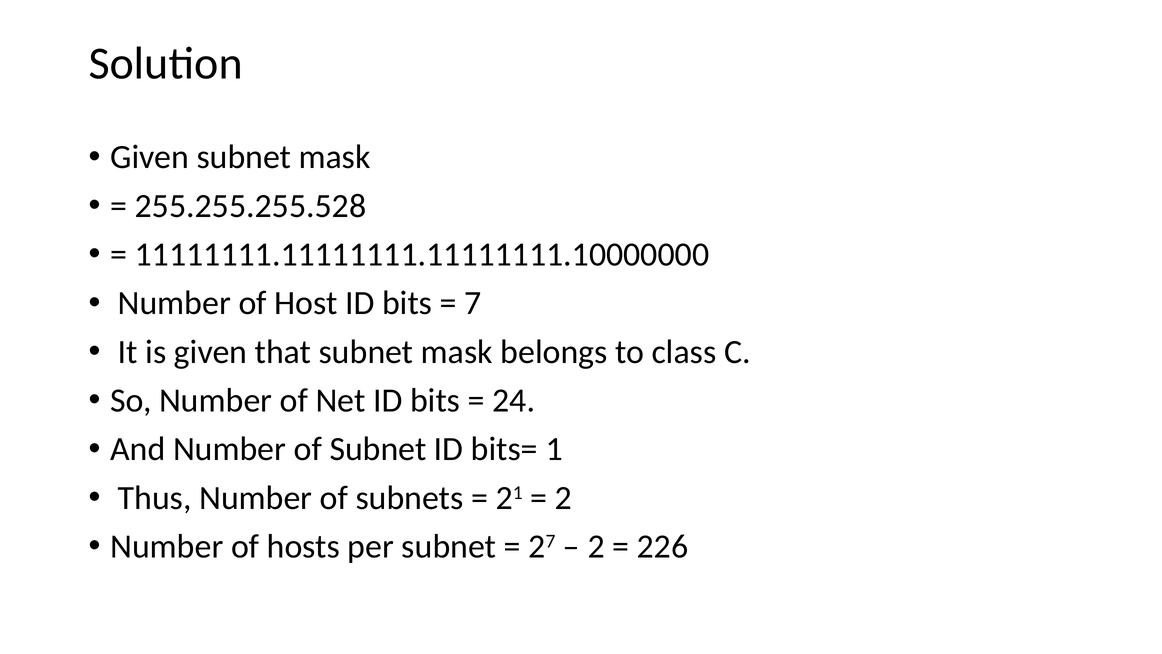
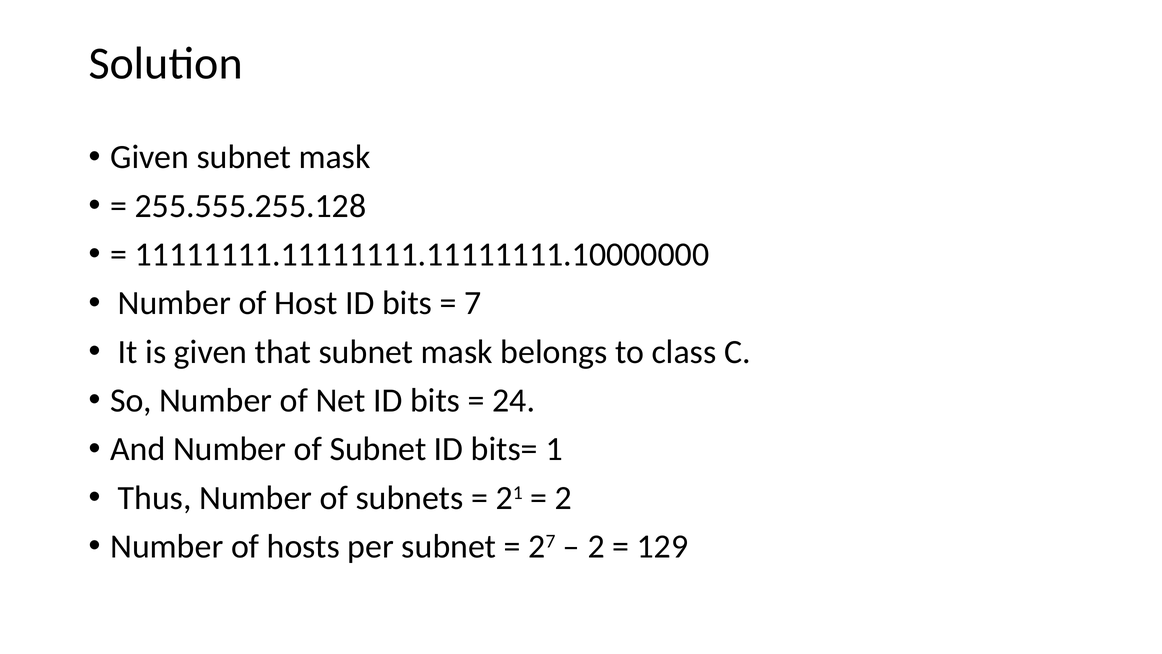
255.255.255.528: 255.255.255.528 -> 255.555.255.128
226: 226 -> 129
